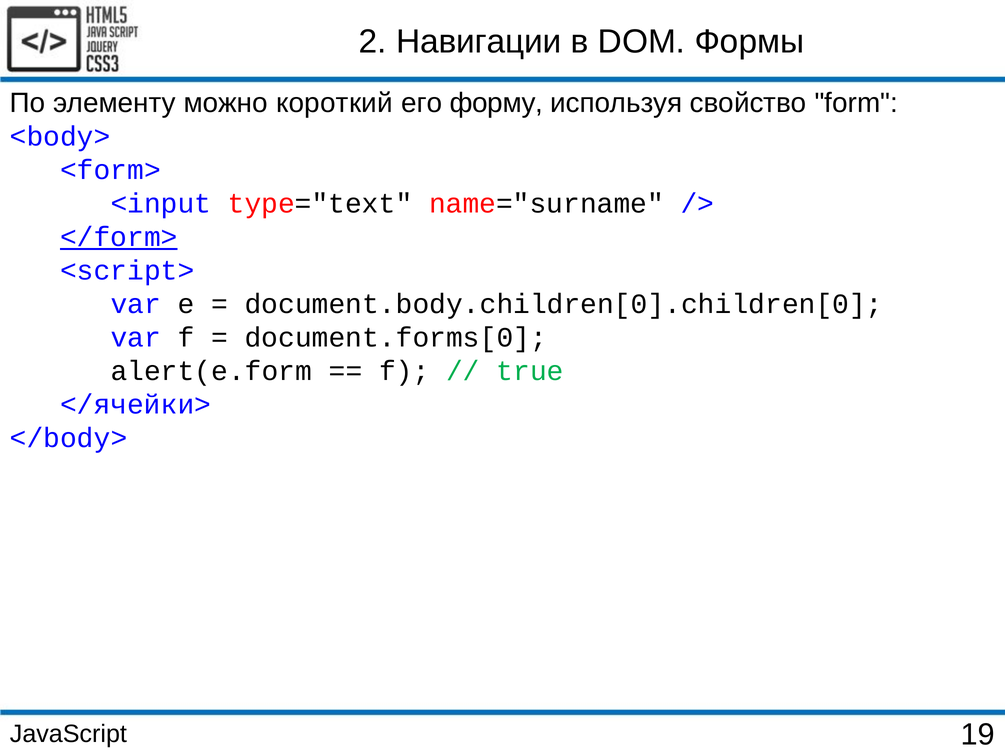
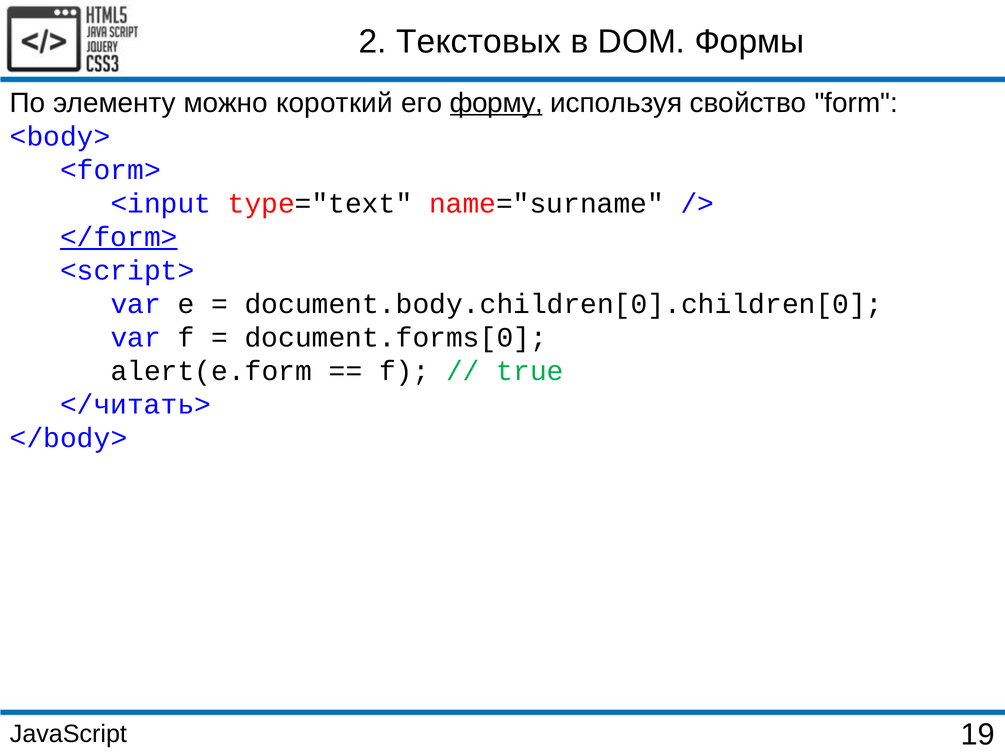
Навигации: Навигации -> Текстовых
форму underline: none -> present
</ячейки>: </ячейки> -> </читать>
